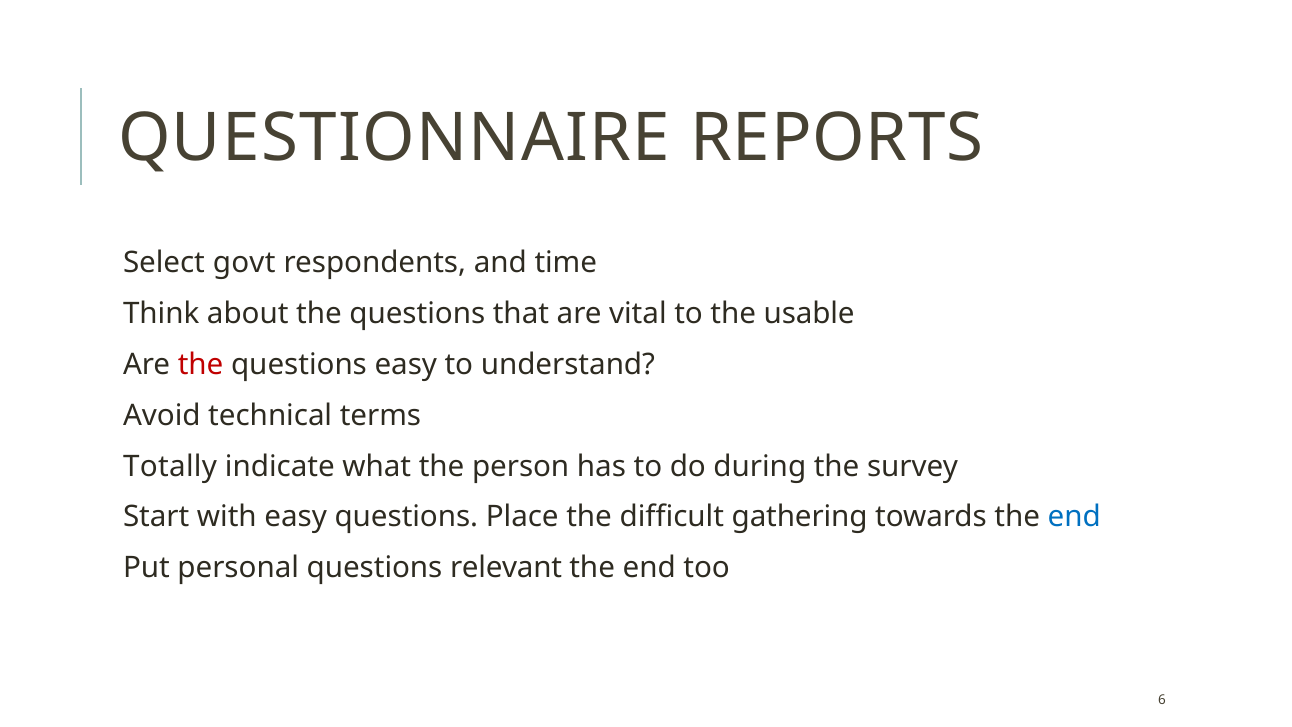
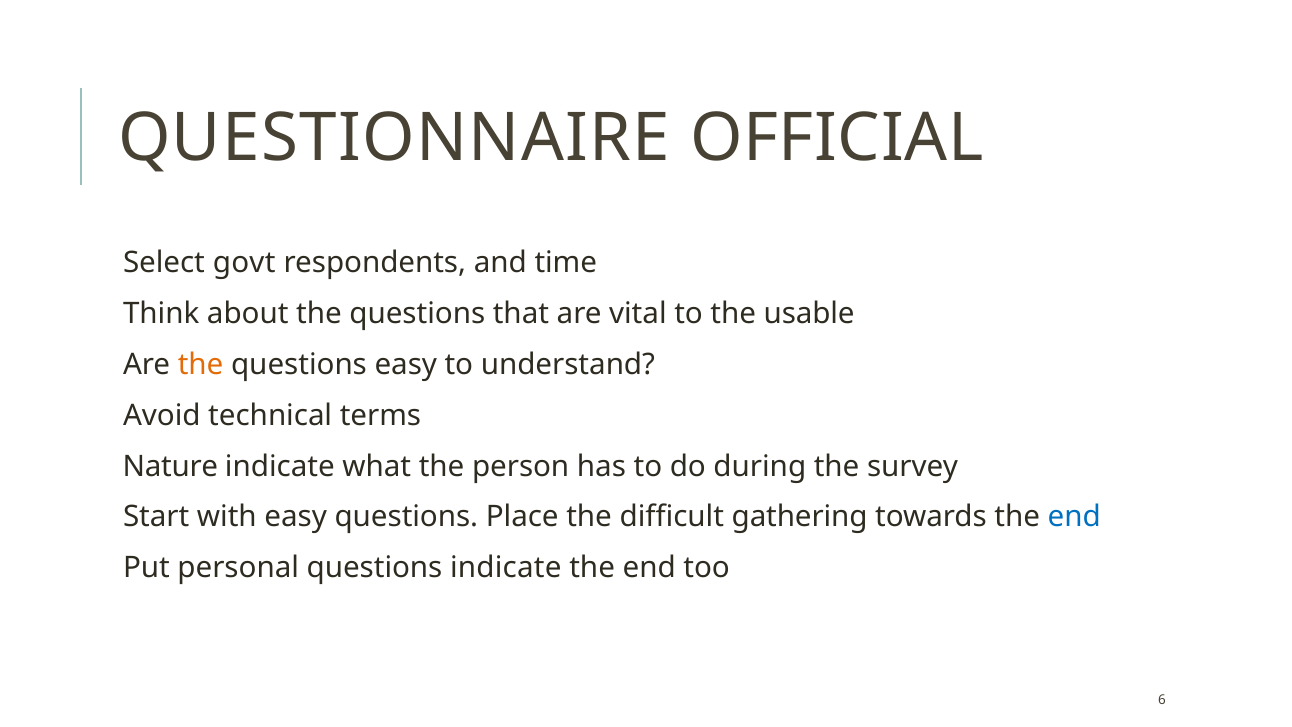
REPORTS: REPORTS -> OFFICIAL
the at (201, 365) colour: red -> orange
Totally: Totally -> Nature
questions relevant: relevant -> indicate
